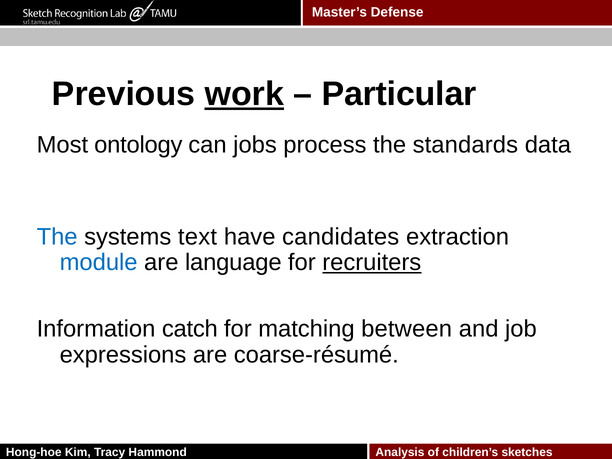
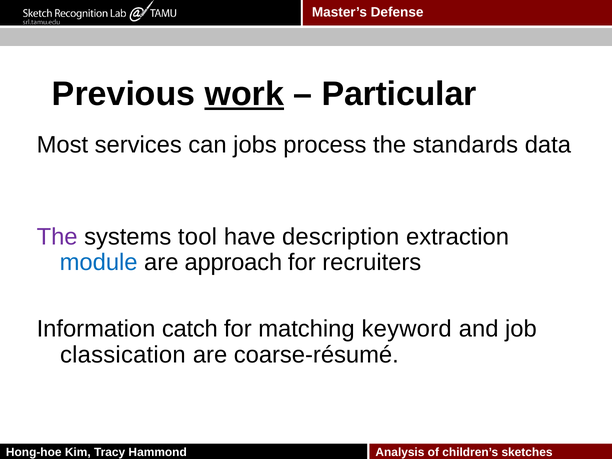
ontology: ontology -> services
The at (57, 237) colour: blue -> purple
text: text -> tool
candidates: candidates -> description
language: language -> approach
recruiters underline: present -> none
between: between -> keyword
expressions: expressions -> classication
